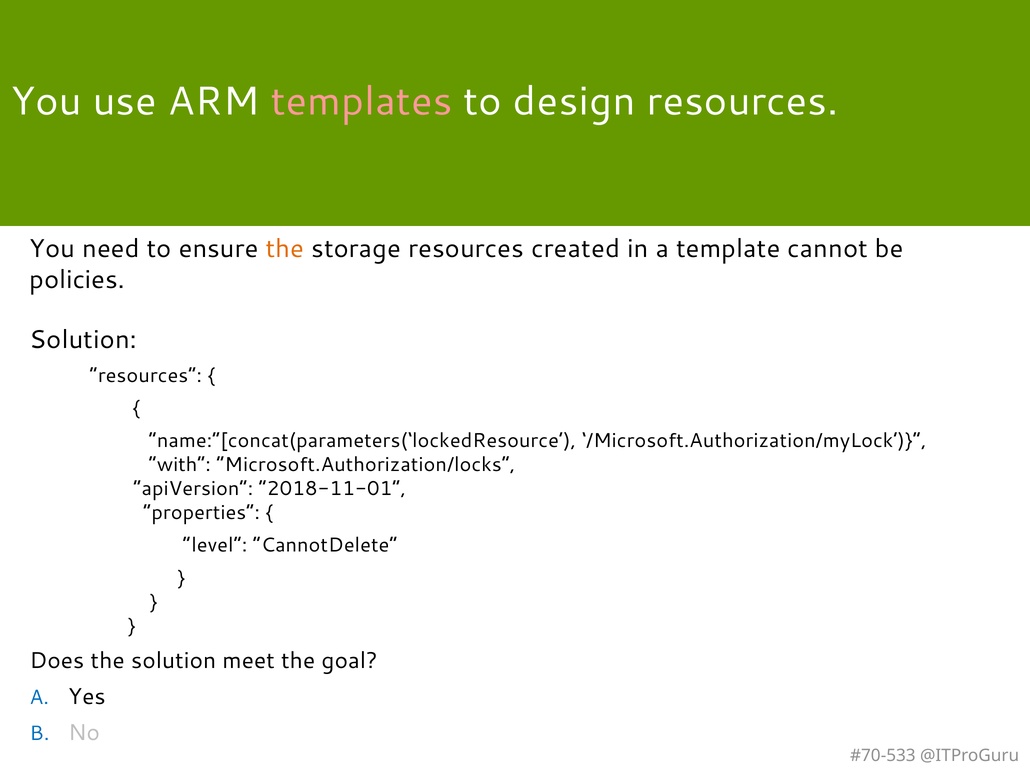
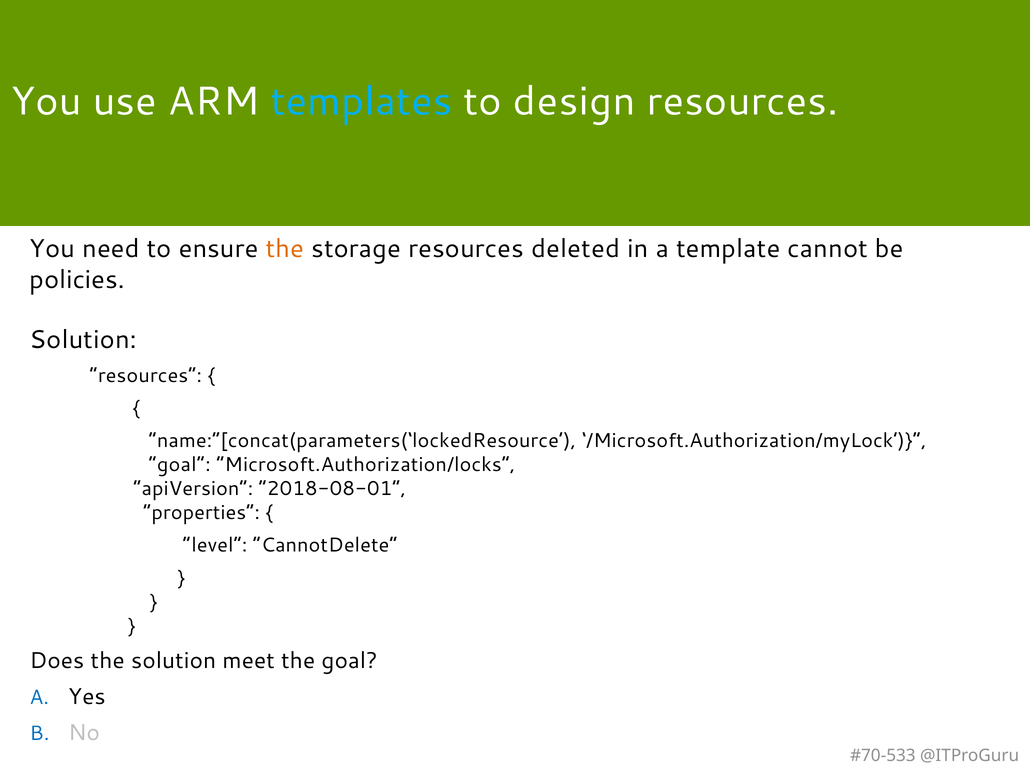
templates colour: pink -> light blue
created: created -> deleted
with at (180, 465): with -> goal
2018-11-01: 2018-11-01 -> 2018-08-01
